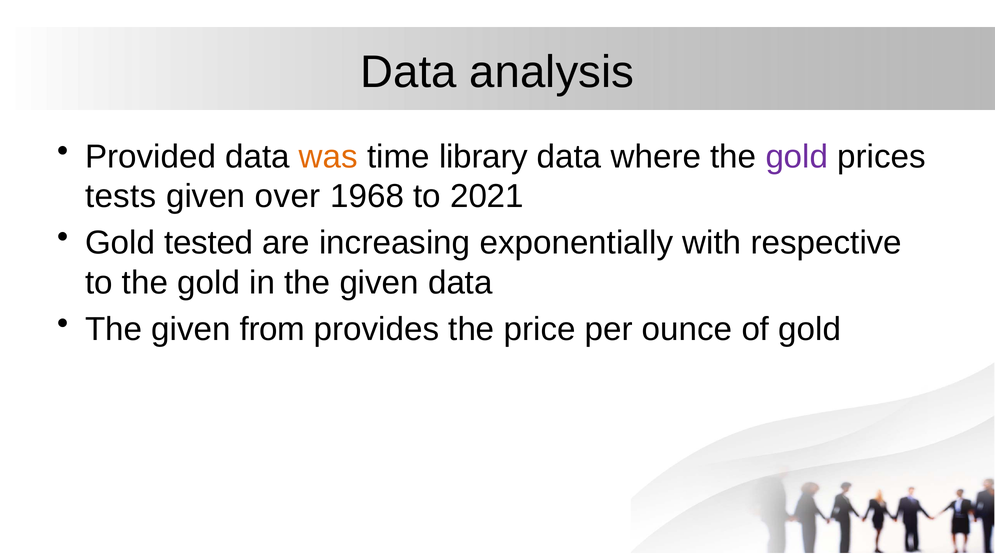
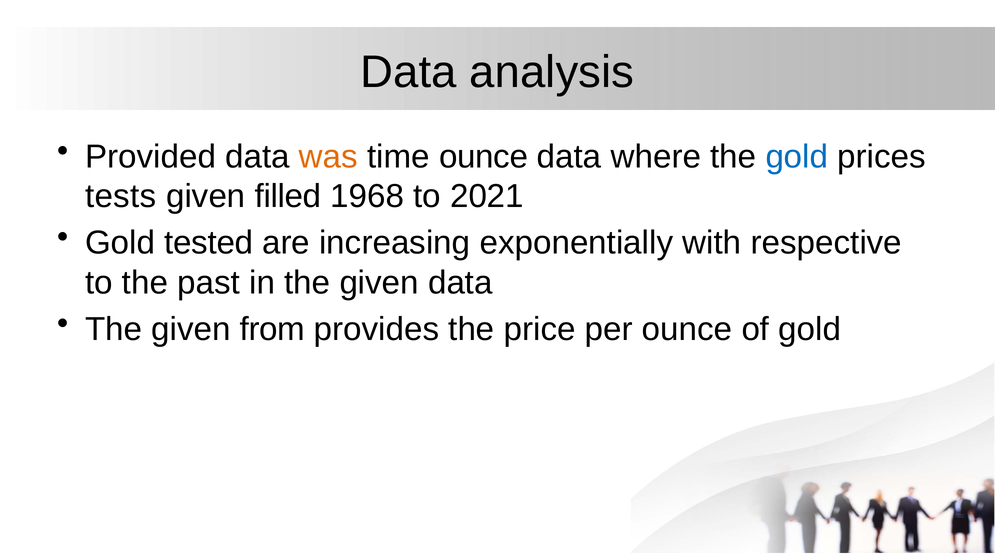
time library: library -> ounce
gold at (797, 156) colour: purple -> blue
over: over -> filled
to the gold: gold -> past
